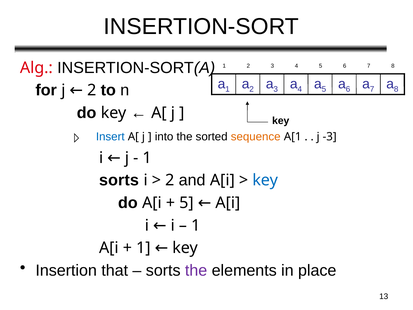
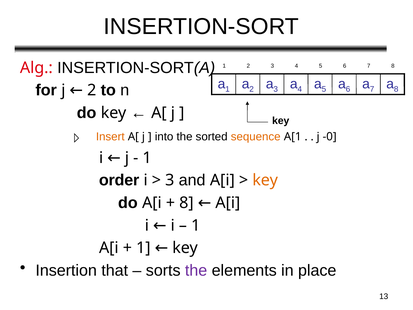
Insert colour: blue -> orange
-3: -3 -> -0
sorts at (119, 180): sorts -> order
2 at (170, 180): 2 -> 3
key at (265, 180) colour: blue -> orange
5 at (186, 203): 5 -> 8
